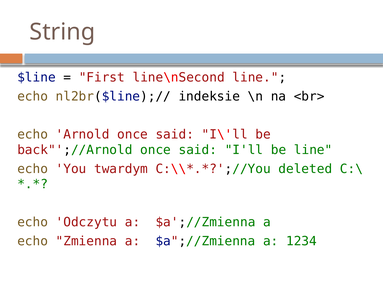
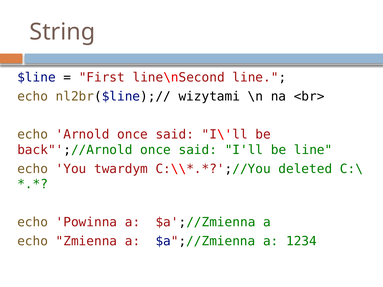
indeksie: indeksie -> wizytami
Odczytu: Odczytu -> Powinna
